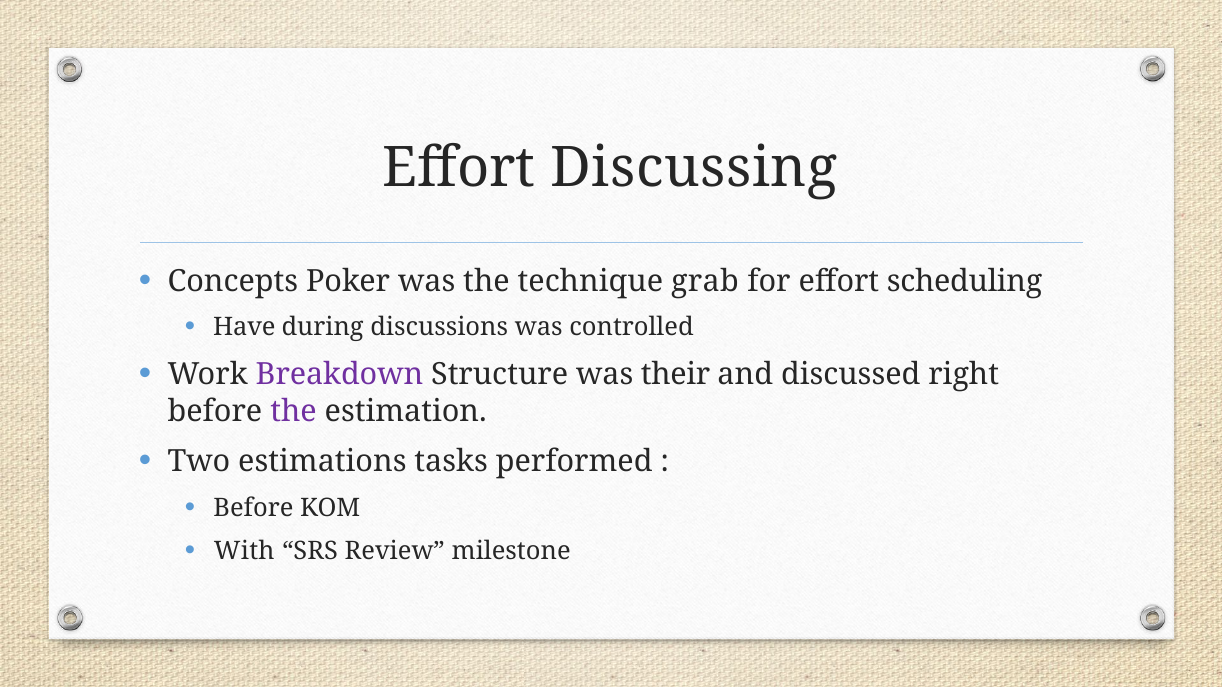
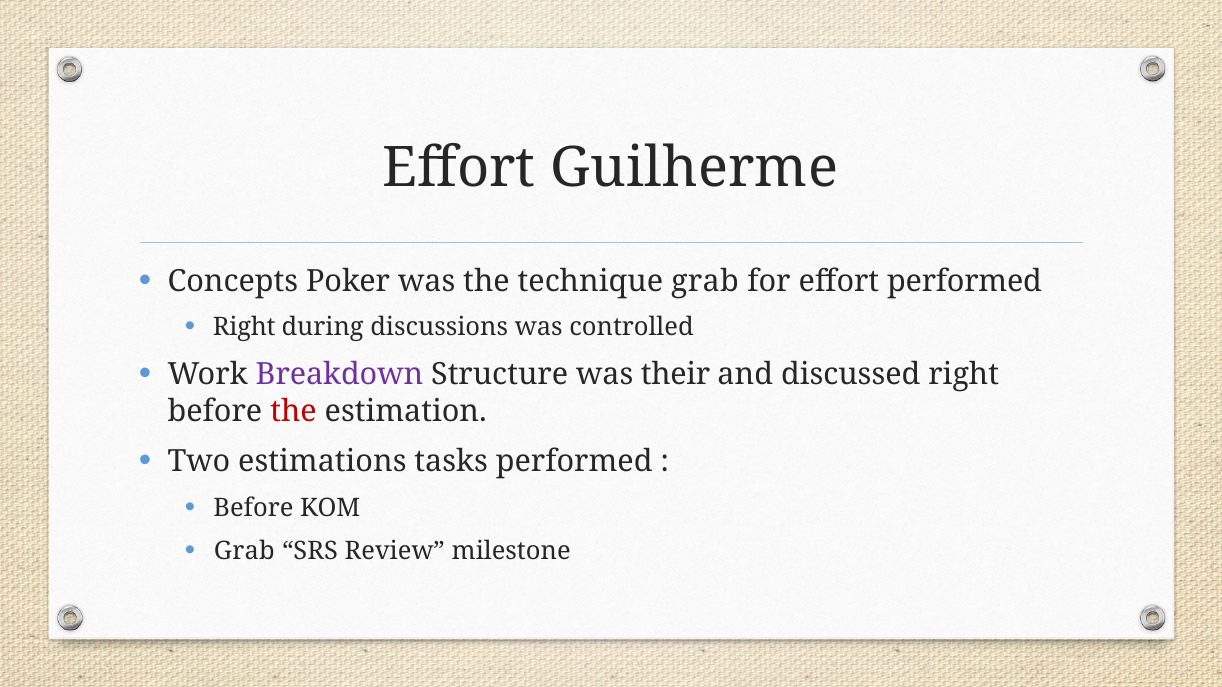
Discussing: Discussing -> Guilherme
effort scheduling: scheduling -> performed
Have at (244, 327): Have -> Right
the at (293, 412) colour: purple -> red
With at (244, 552): With -> Grab
